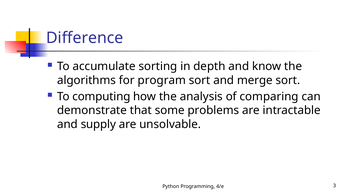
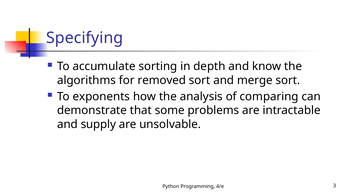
Difference: Difference -> Specifying
program: program -> removed
computing: computing -> exponents
